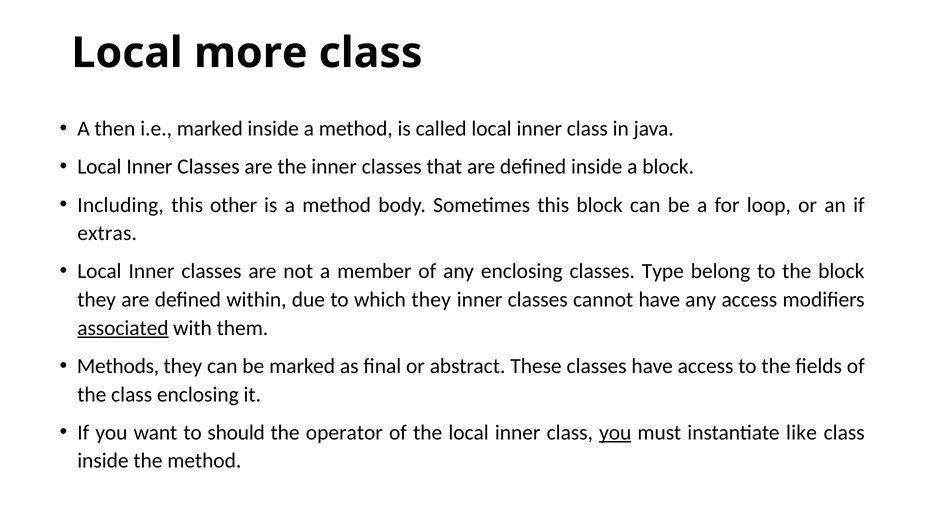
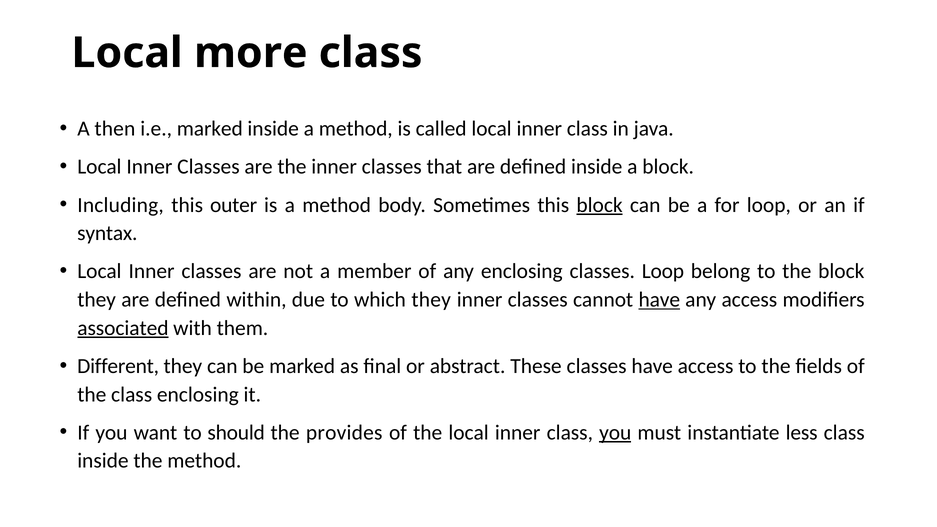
other: other -> outer
block at (600, 205) underline: none -> present
extras: extras -> syntax
classes Type: Type -> Loop
have at (659, 300) underline: none -> present
Methods: Methods -> Different
operator: operator -> provides
like: like -> less
